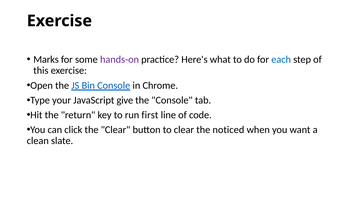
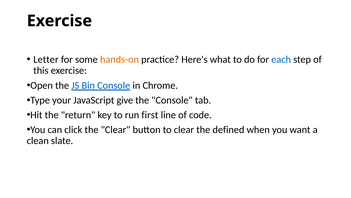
Marks: Marks -> Letter
hands-on colour: purple -> orange
noticed: noticed -> defined
